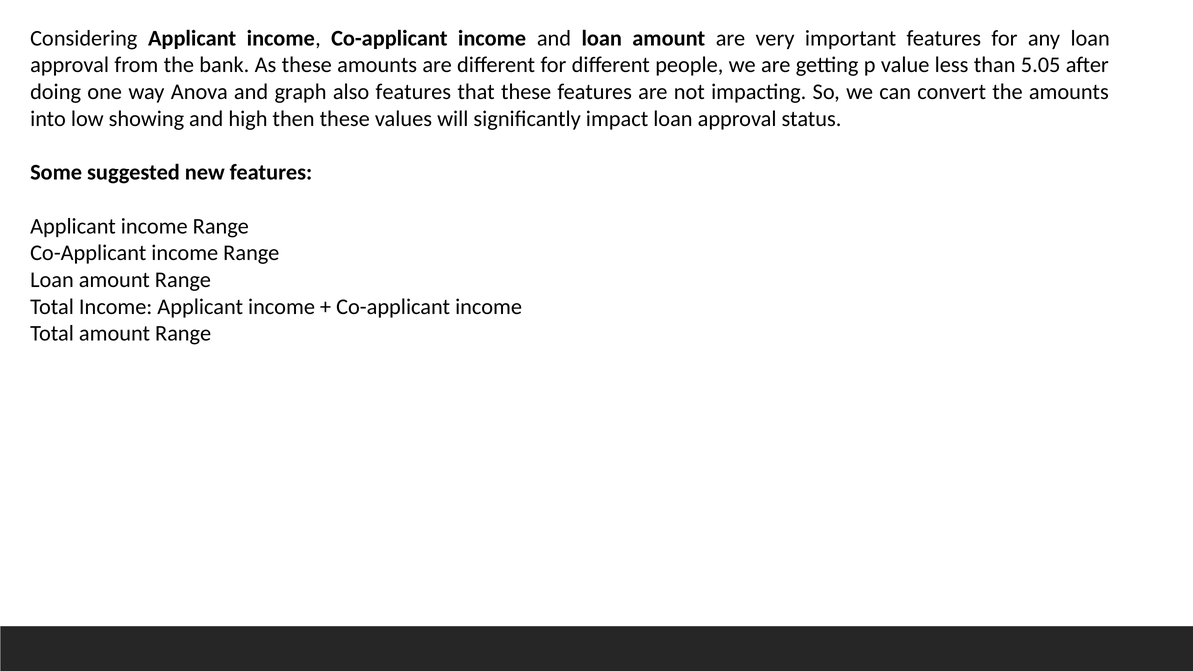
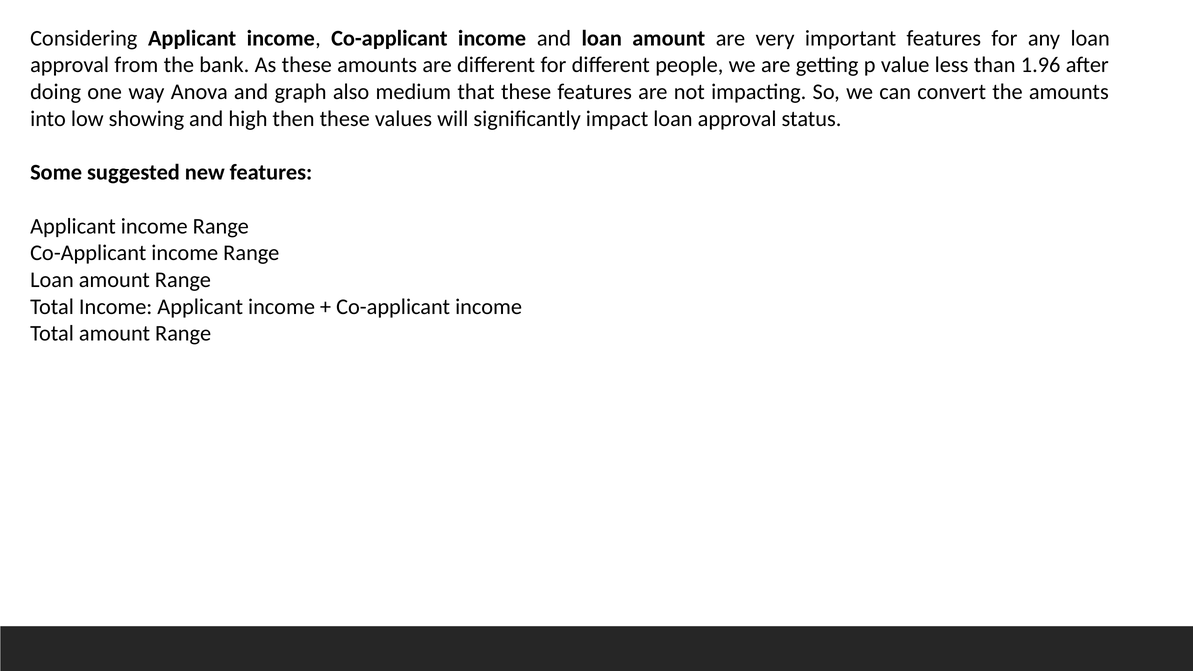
5.05: 5.05 -> 1.96
also features: features -> medium
